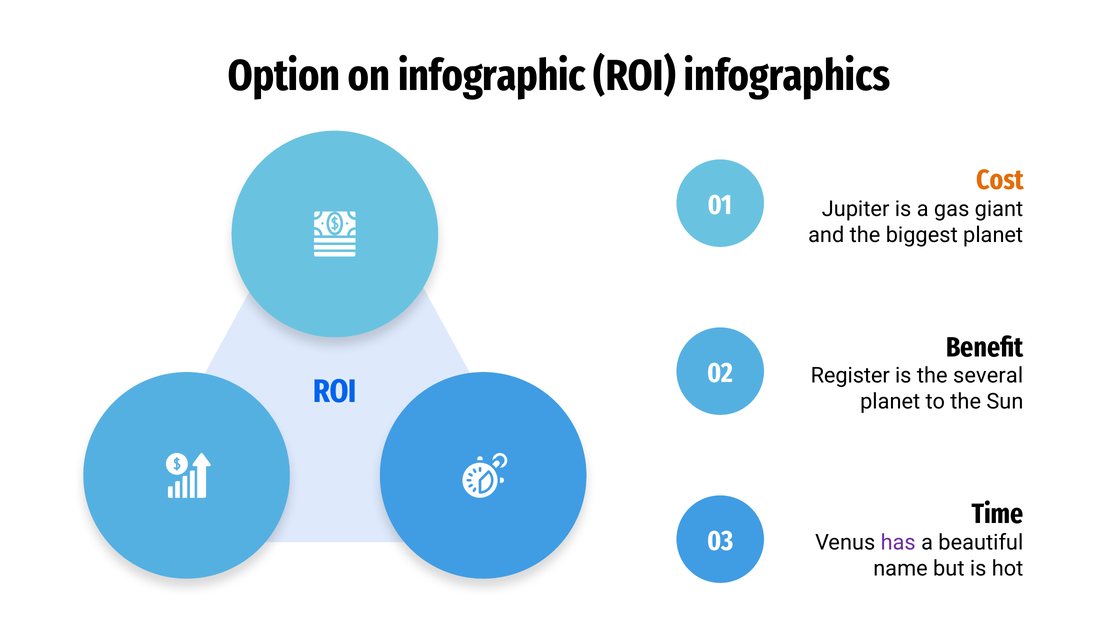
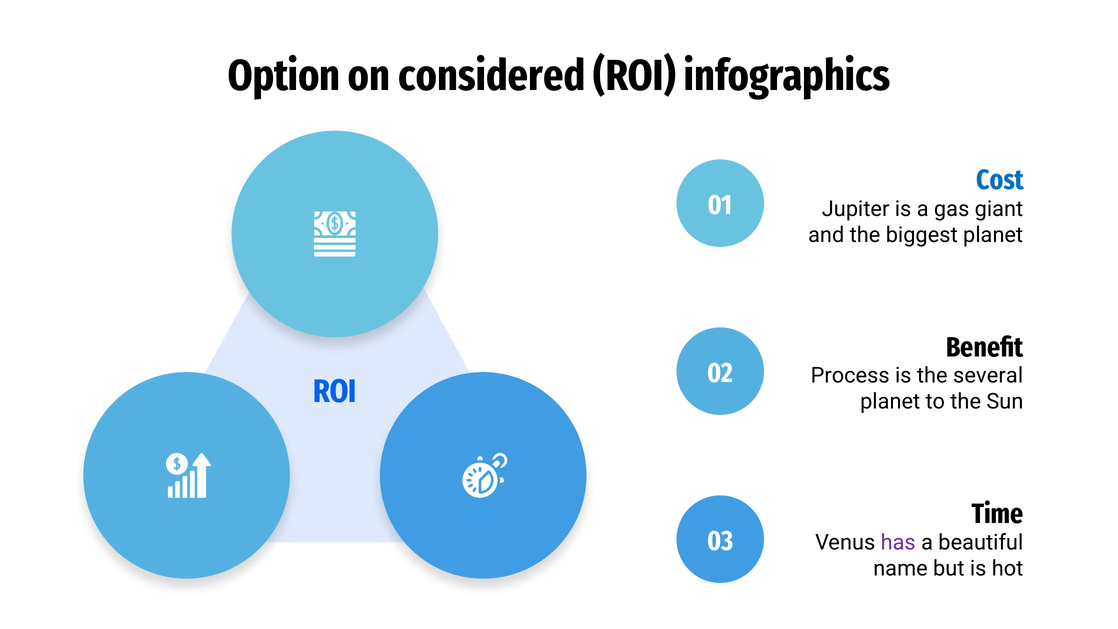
infographic: infographic -> considered
Cost colour: orange -> blue
Register: Register -> Process
